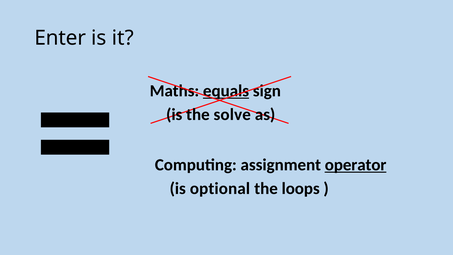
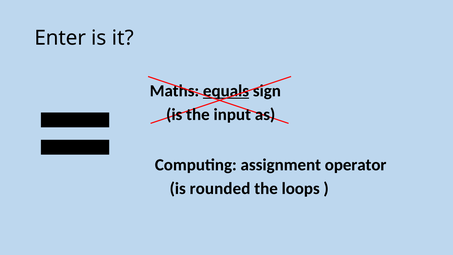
solve: solve -> input
operator underline: present -> none
optional: optional -> rounded
